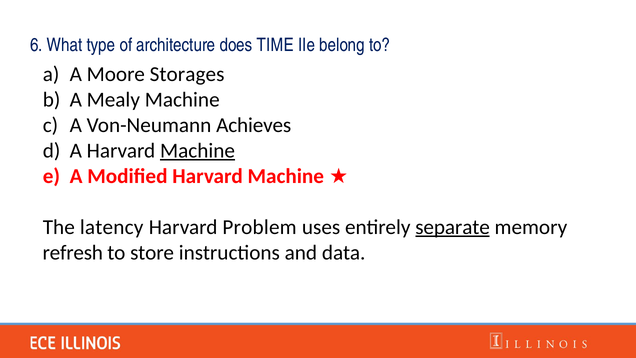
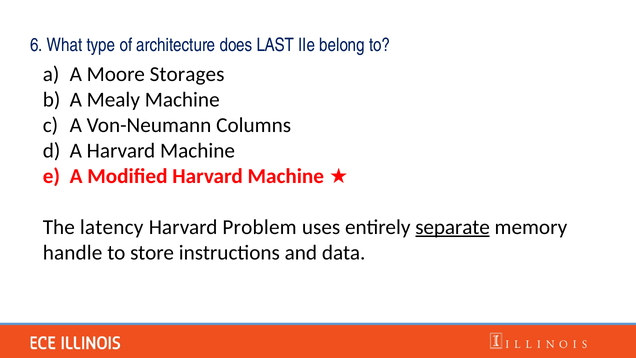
TIME: TIME -> LAST
Achieves: Achieves -> Columns
Machine at (198, 151) underline: present -> none
refresh: refresh -> handle
